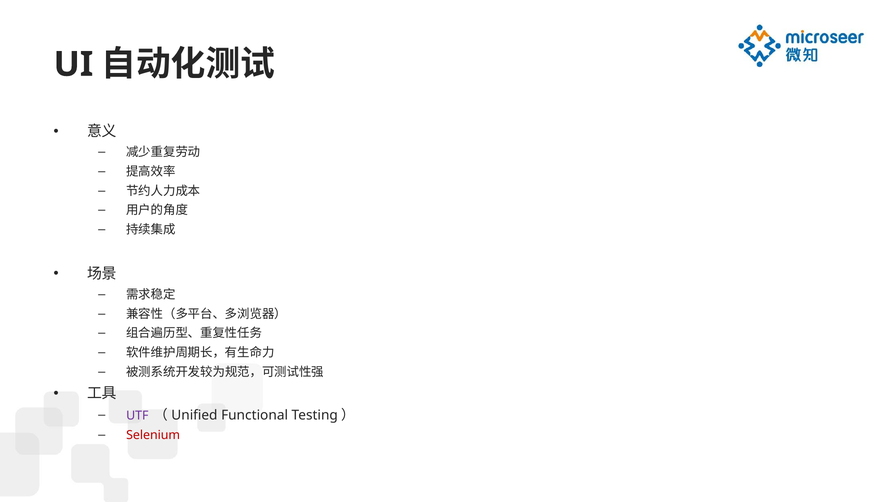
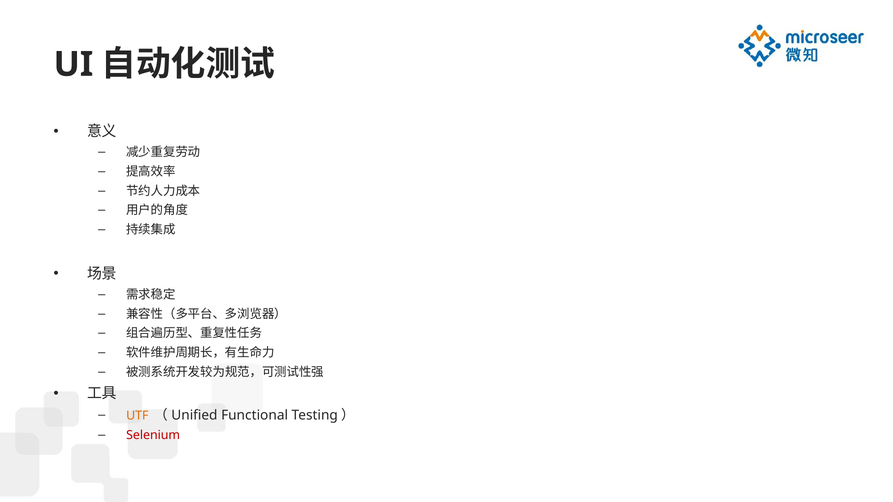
UTF colour: purple -> orange
